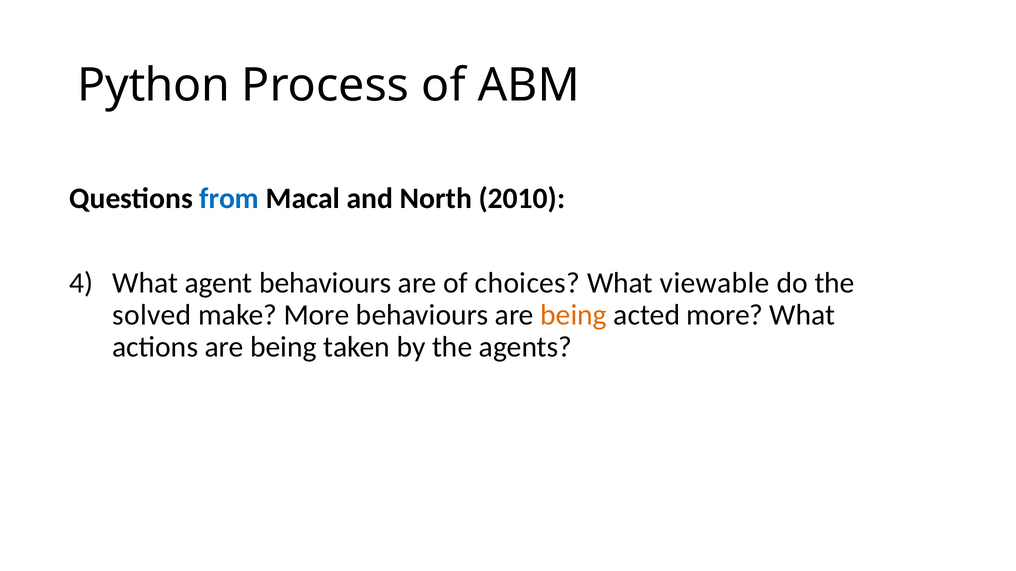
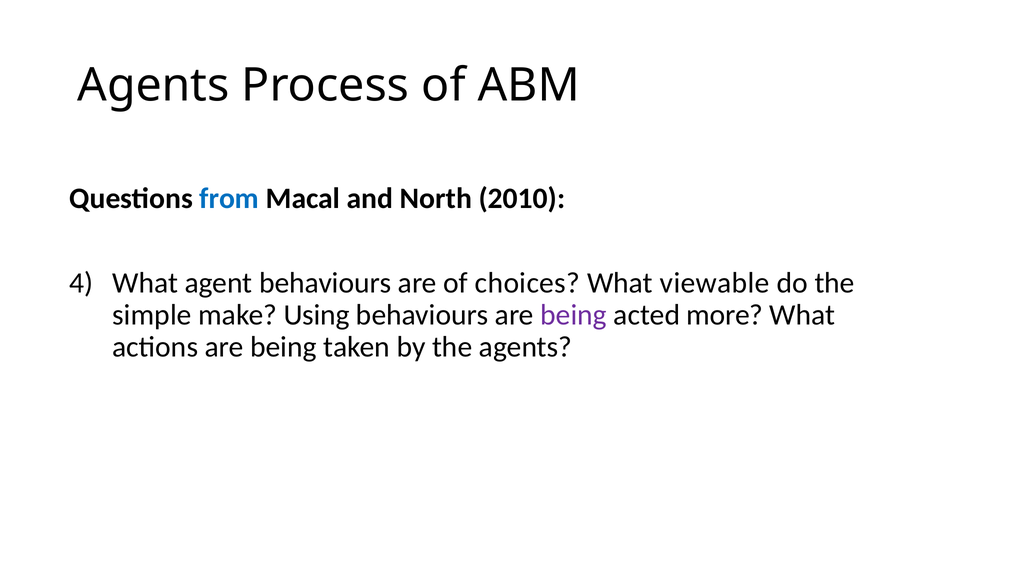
Python at (154, 85): Python -> Agents
solved: solved -> simple
make More: More -> Using
being at (574, 315) colour: orange -> purple
